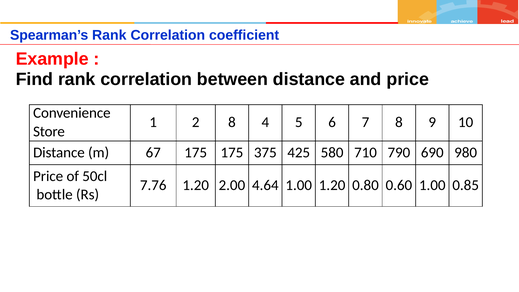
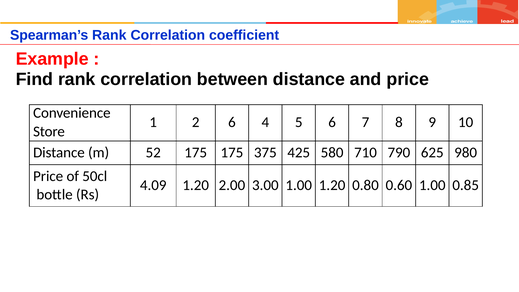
2 8: 8 -> 6
67: 67 -> 52
690: 690 -> 625
7.76: 7.76 -> 4.09
4.64: 4.64 -> 3.00
